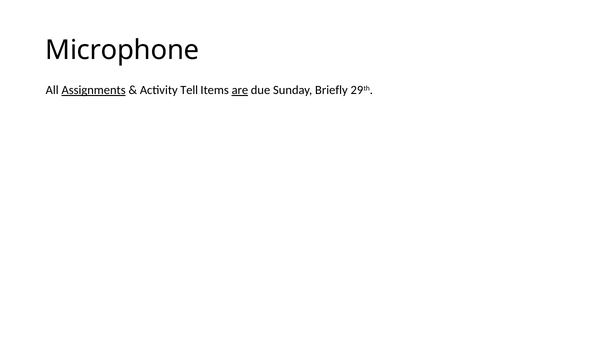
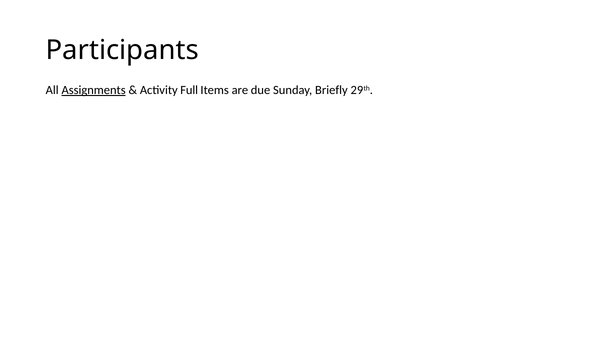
Microphone: Microphone -> Participants
Tell: Tell -> Full
are underline: present -> none
